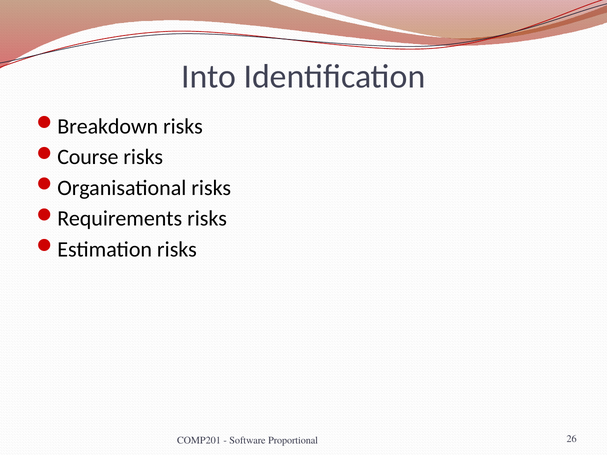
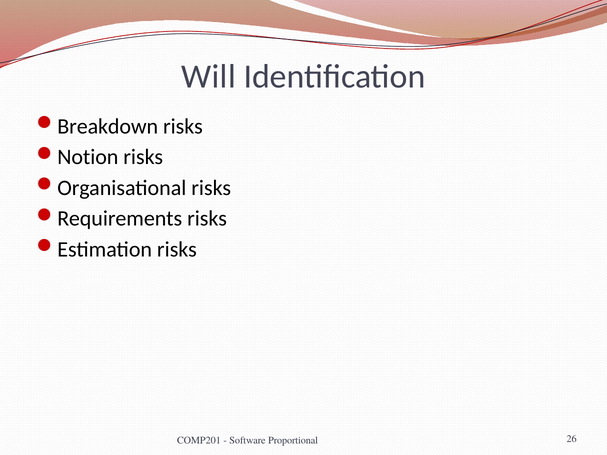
Into: Into -> Will
Course: Course -> Notion
